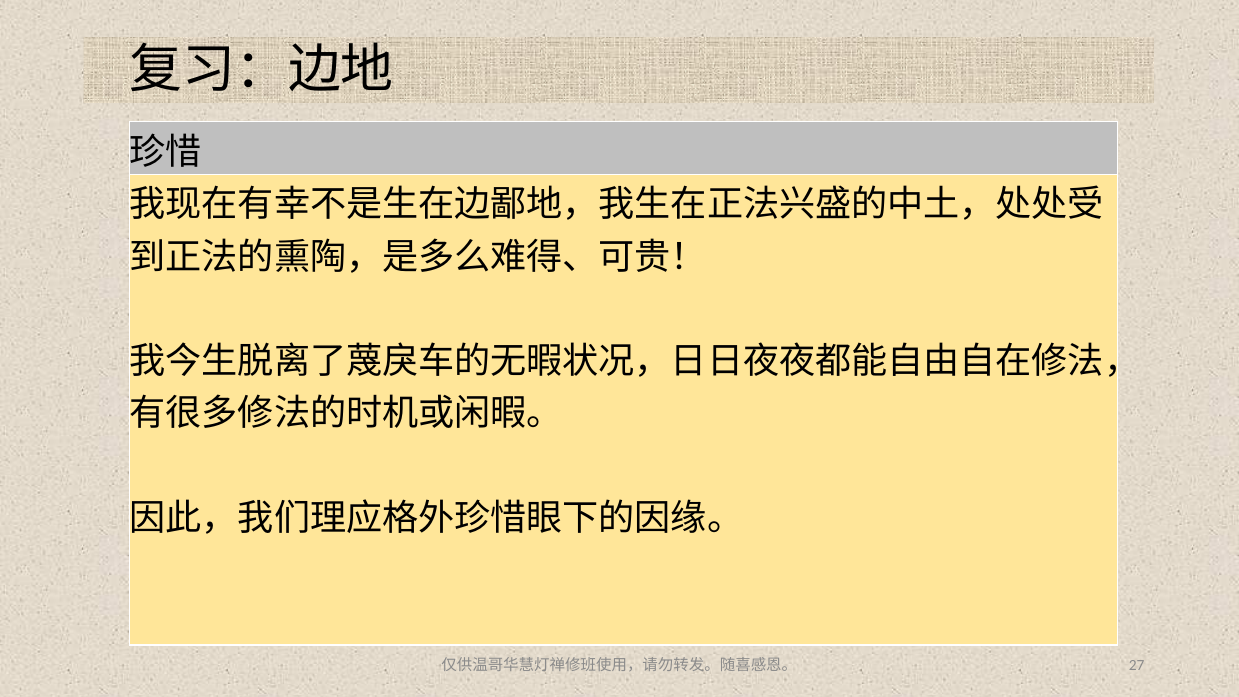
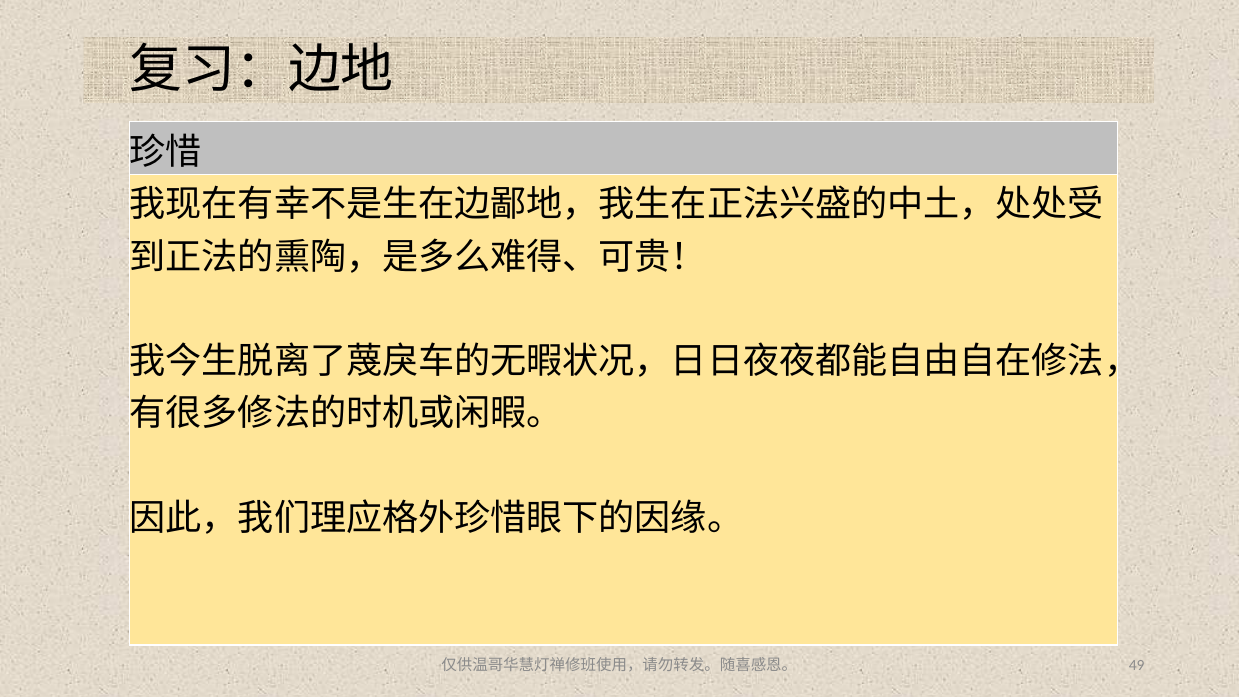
27: 27 -> 49
